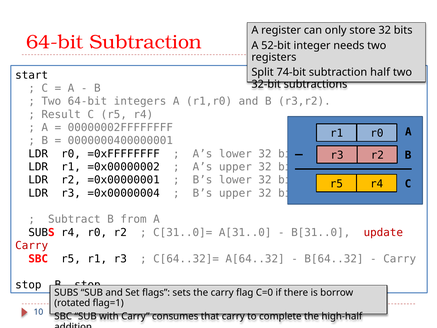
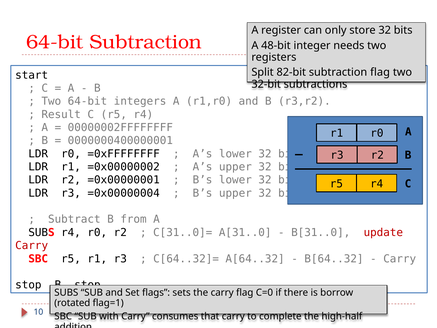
52-bit: 52-bit -> 48-bit
74-bit: 74-bit -> 82-bit
subtraction half: half -> flag
